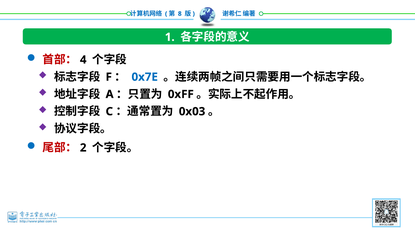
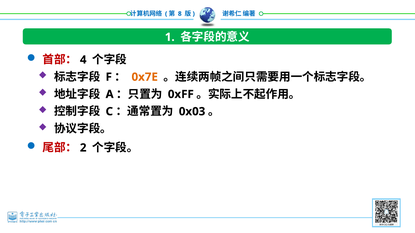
0x7E colour: blue -> orange
